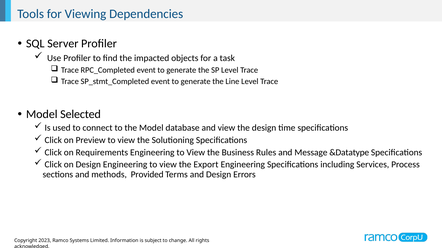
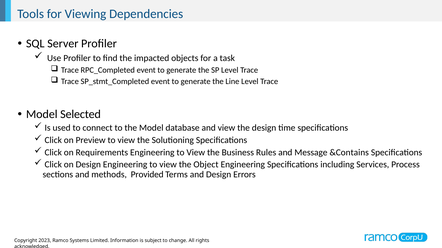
&Datatype: &Datatype -> &Contains
Export: Export -> Object
